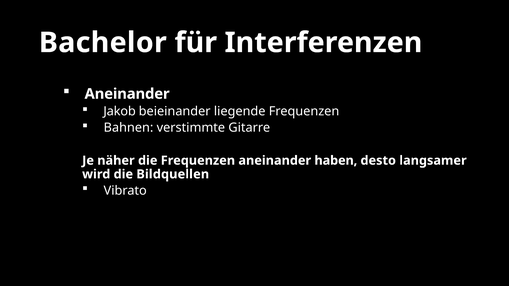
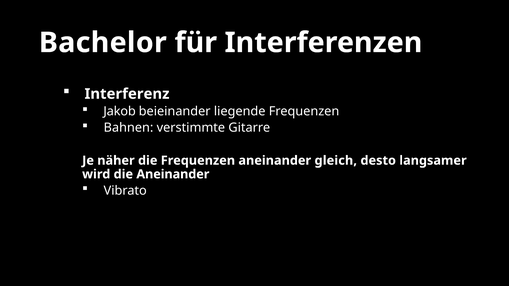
Aneinander at (127, 94): Aneinander -> Interferenz
haben: haben -> gleich
die Bildquellen: Bildquellen -> Aneinander
